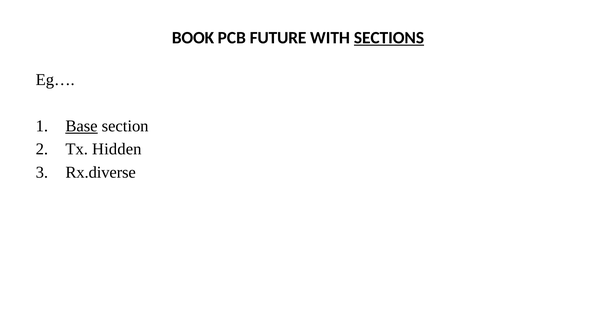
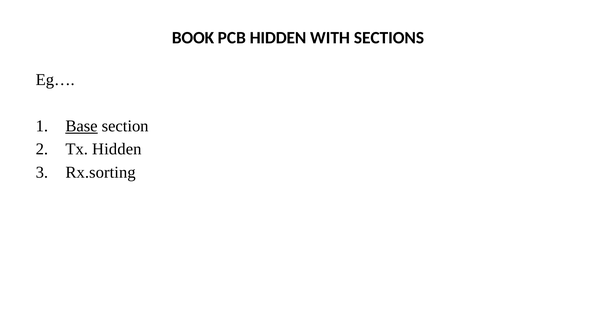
PCB FUTURE: FUTURE -> HIDDEN
SECTIONS underline: present -> none
Rx.diverse: Rx.diverse -> Rx.sorting
